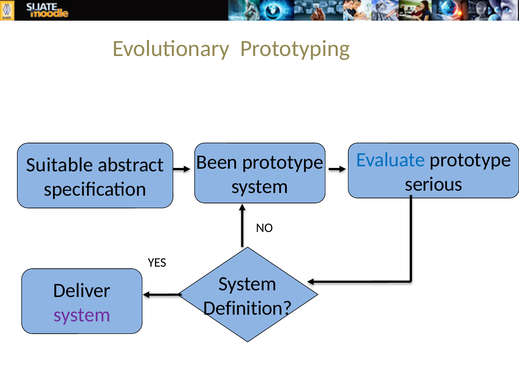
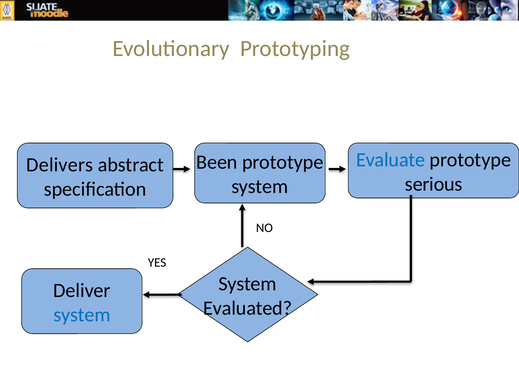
Suitable: Suitable -> Delivers
Definition: Definition -> Evaluated
system at (82, 314) colour: purple -> blue
